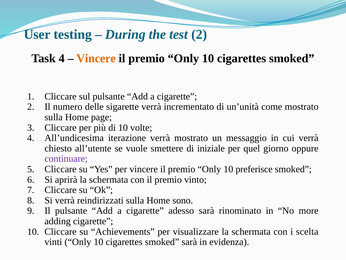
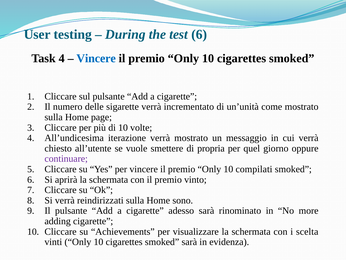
test 2: 2 -> 6
Vincere at (96, 58) colour: orange -> blue
iniziale: iniziale -> propria
preferisce: preferisce -> compilati
